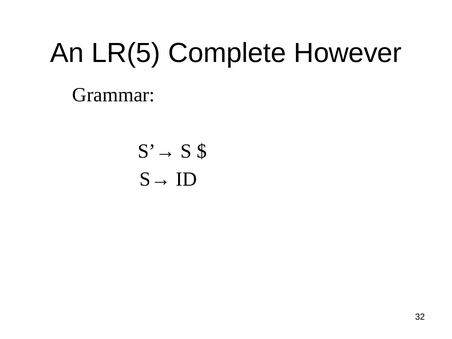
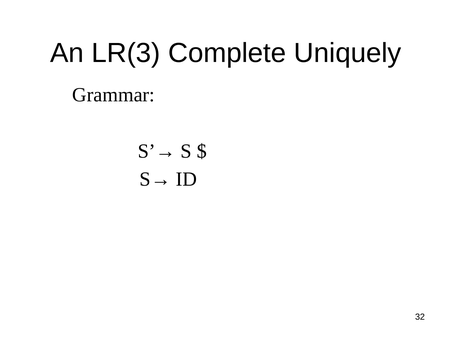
LR(5: LR(5 -> LR(3
However: However -> Uniquely
